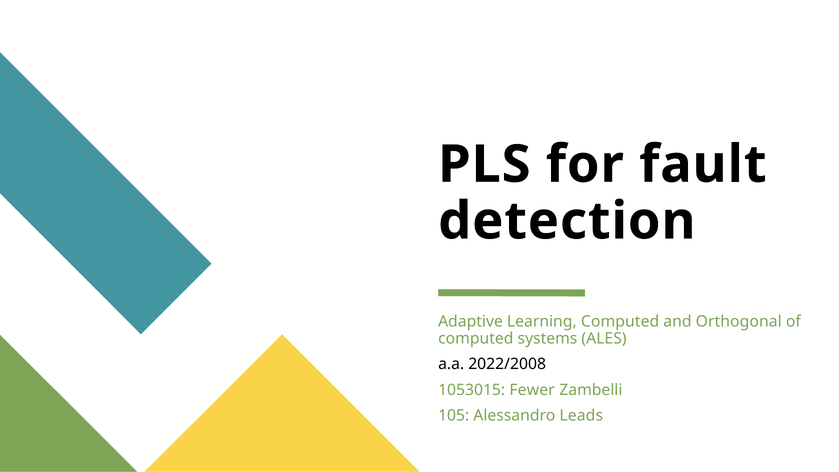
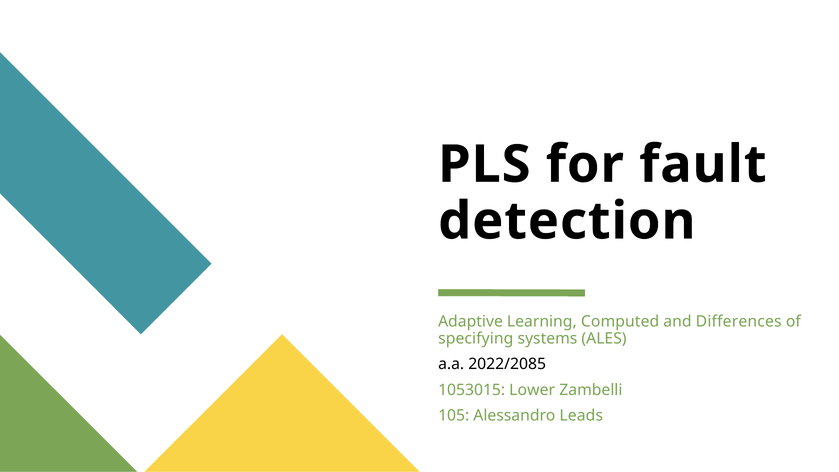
Orthogonal: Orthogonal -> Differences
computed at (476, 338): computed -> specifying
2022/2008: 2022/2008 -> 2022/2085
Fewer: Fewer -> Lower
